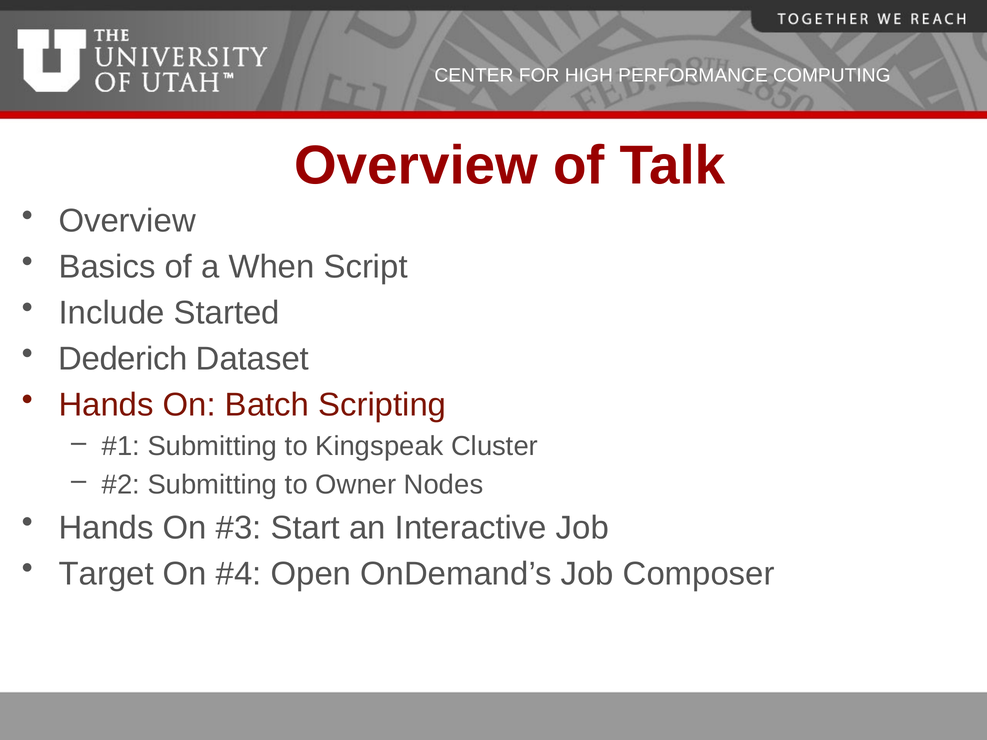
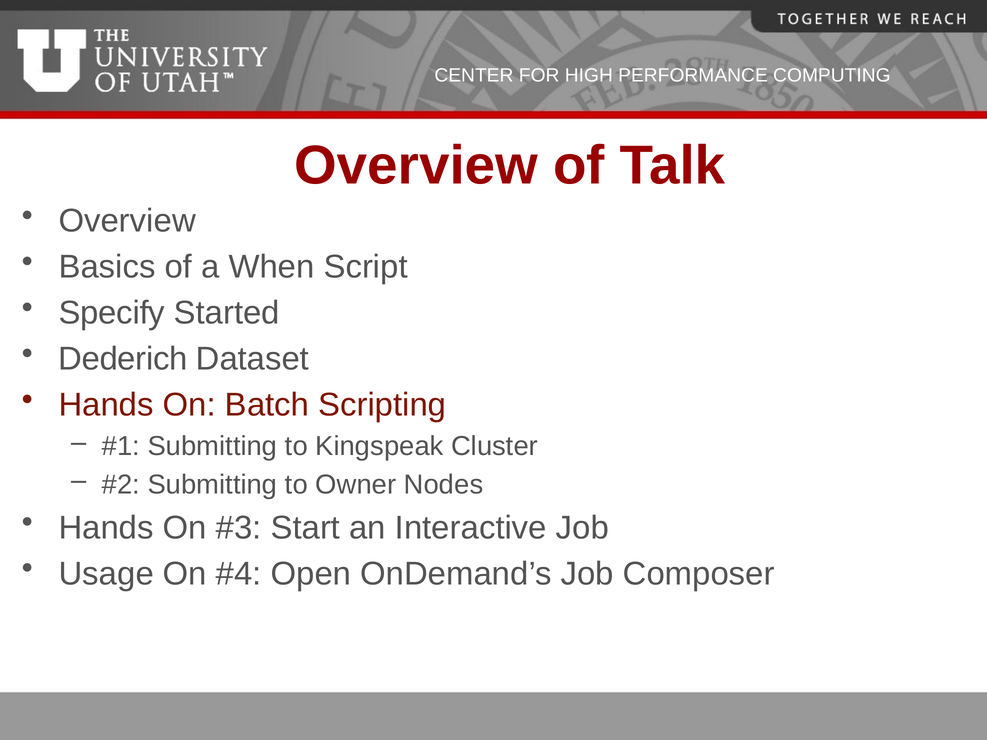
Include: Include -> Specify
Target: Target -> Usage
